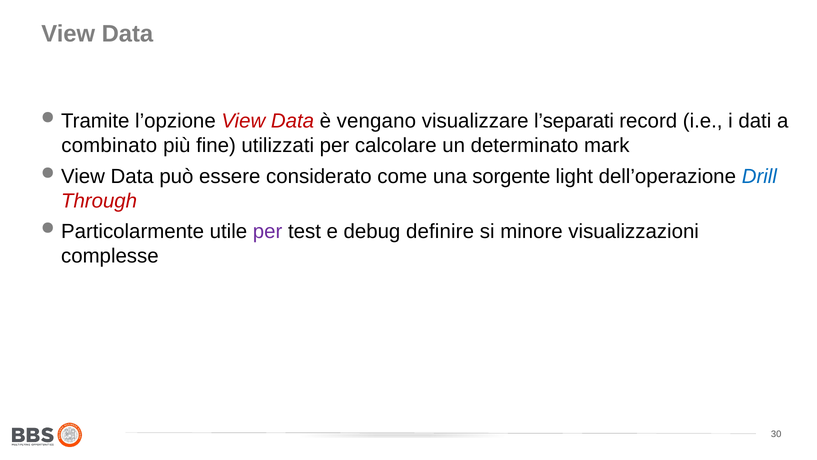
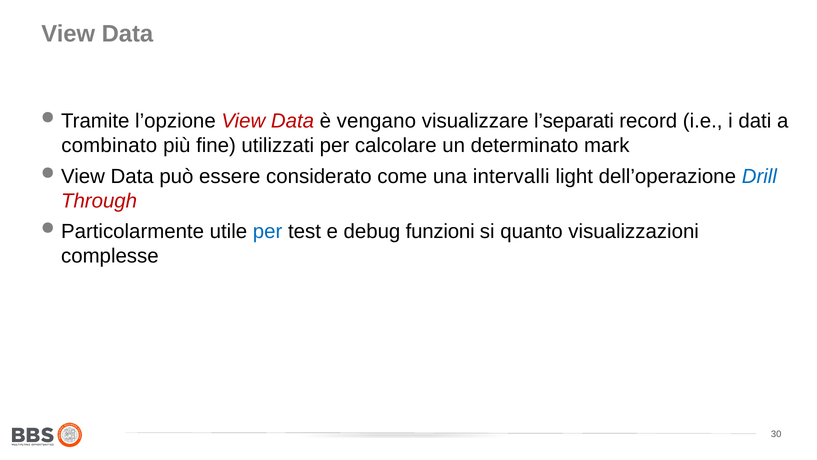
sorgente: sorgente -> intervalli
per at (268, 231) colour: purple -> blue
definire: definire -> funzioni
minore: minore -> quanto
